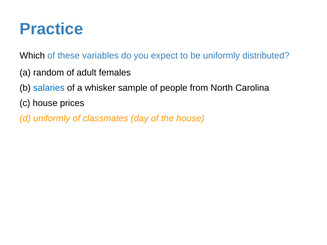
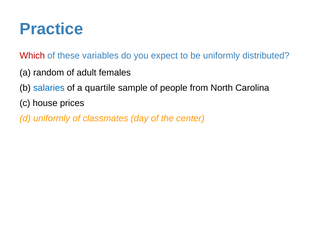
Which colour: black -> red
whisker: whisker -> quartile
the house: house -> center
